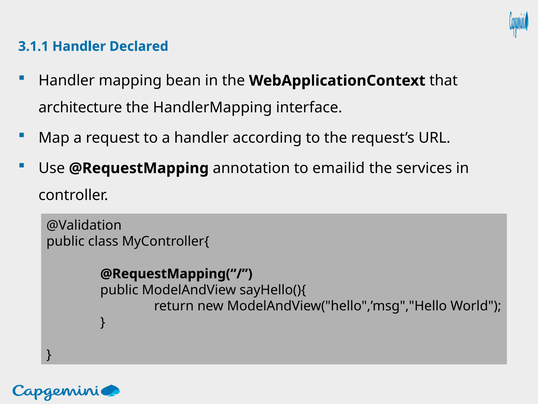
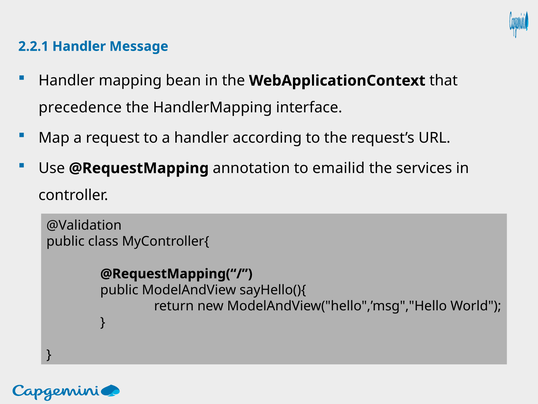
3.1.1: 3.1.1 -> 2.2.1
Declared: Declared -> Message
architecture: architecture -> precedence
